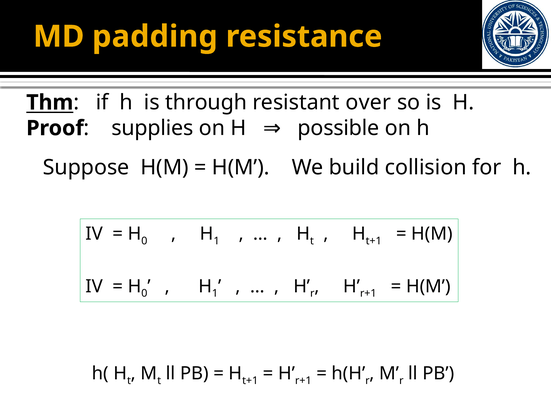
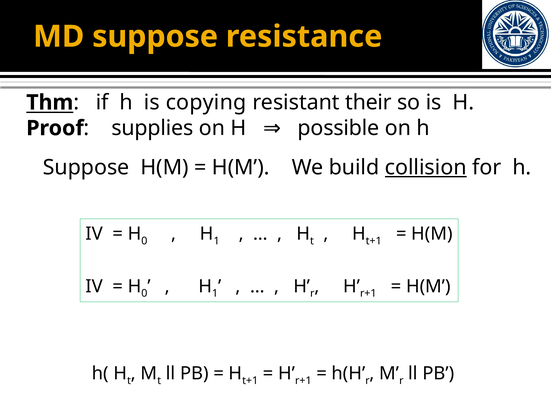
MD padding: padding -> suppose
through: through -> copying
over: over -> their
collision underline: none -> present
